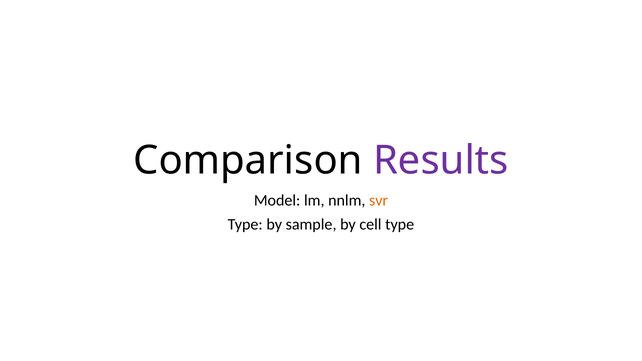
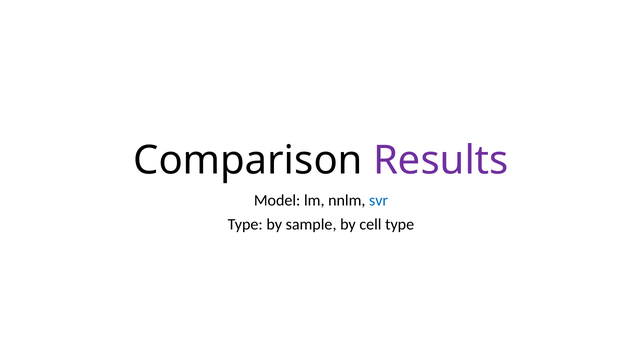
svr colour: orange -> blue
